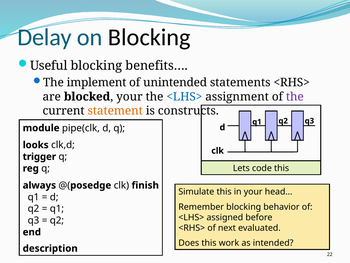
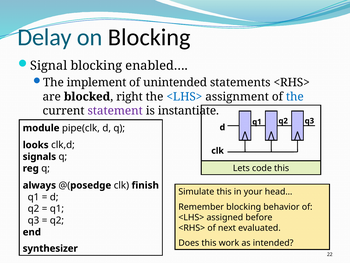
Useful: Useful -> Signal
benefits…: benefits… -> enabled…
blocked your: your -> right
the at (295, 96) colour: purple -> blue
statement colour: orange -> purple
constructs: constructs -> instantiate
trigger: trigger -> signals
description: description -> synthesizer
